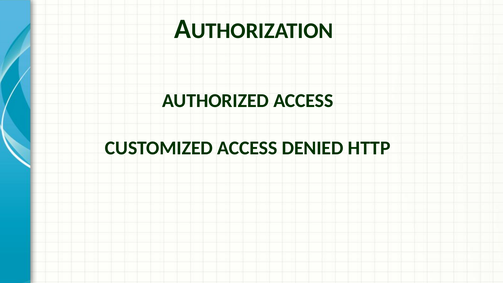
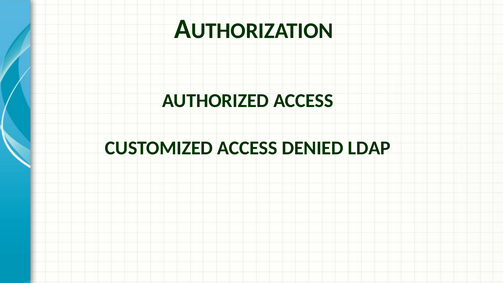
HTTP: HTTP -> LDAP
